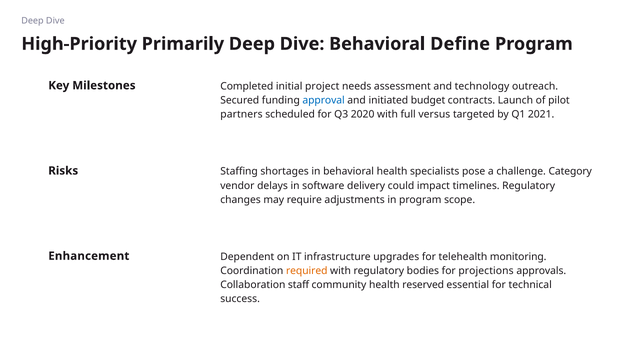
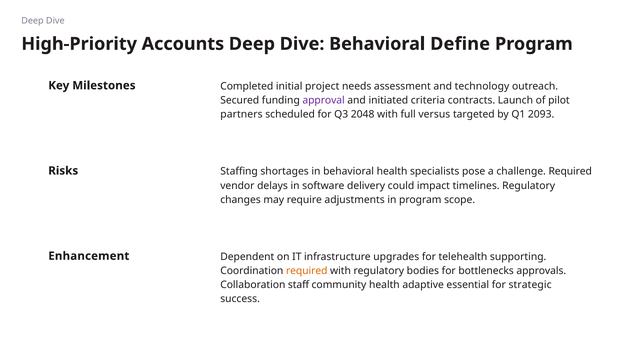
Primarily: Primarily -> Accounts
approval colour: blue -> purple
budget: budget -> criteria
2020: 2020 -> 2048
2021: 2021 -> 2093
challenge Category: Category -> Required
monitoring: monitoring -> supporting
projections: projections -> bottlenecks
reserved: reserved -> adaptive
technical: technical -> strategic
